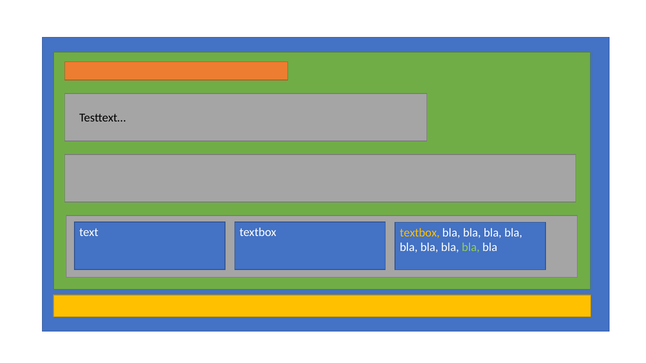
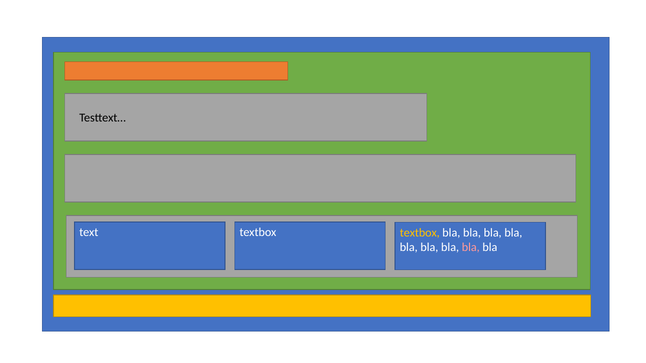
bla at (471, 247) colour: light green -> pink
